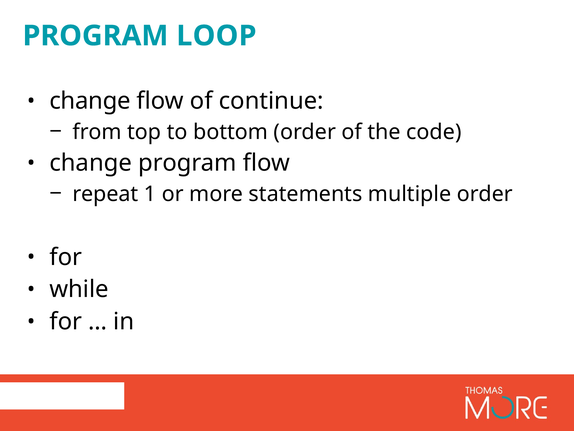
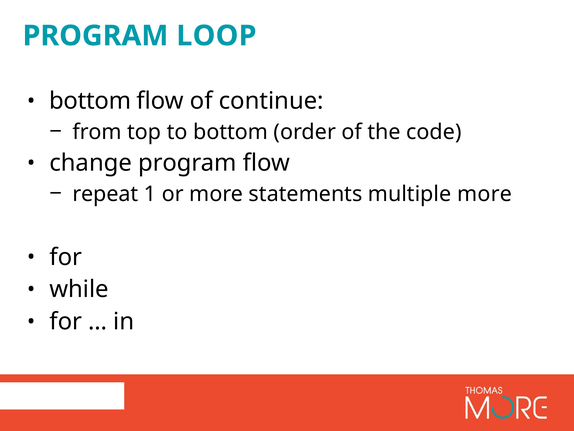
change at (90, 101): change -> bottom
multiple order: order -> more
